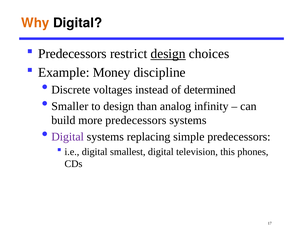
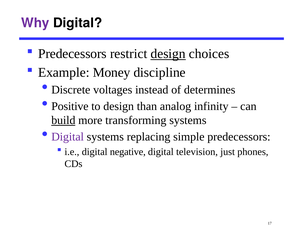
Why colour: orange -> purple
determined: determined -> determines
Smaller: Smaller -> Positive
build underline: none -> present
more predecessors: predecessors -> transforming
smallest: smallest -> negative
this: this -> just
